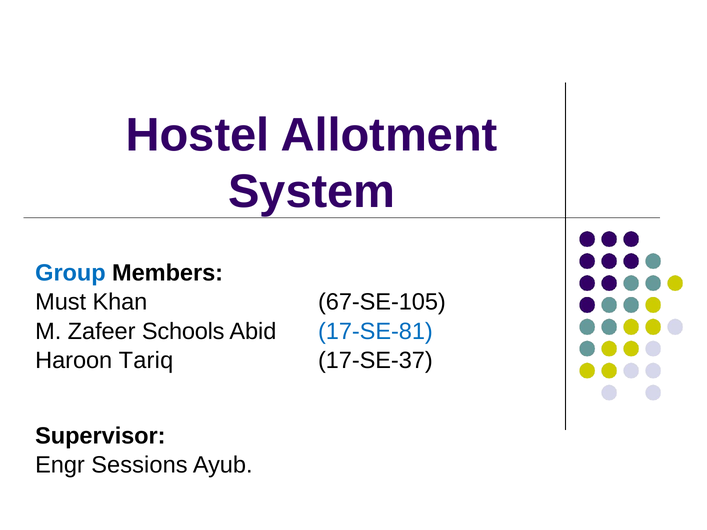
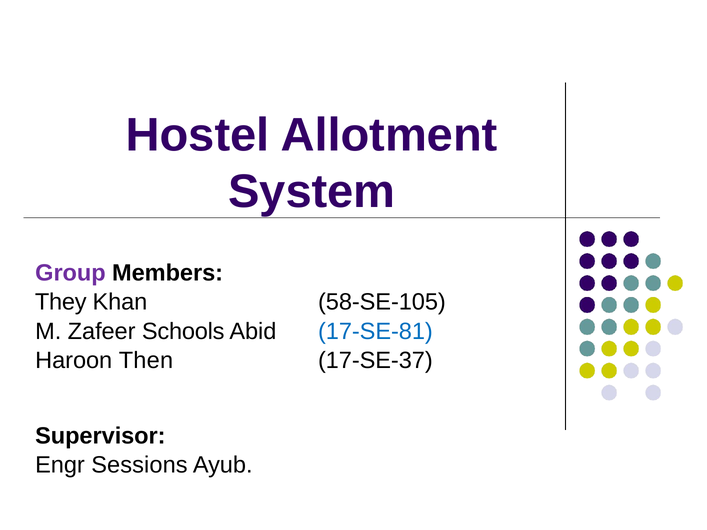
Group colour: blue -> purple
Must: Must -> They
67-SE-105: 67-SE-105 -> 58-SE-105
Tariq: Tariq -> Then
